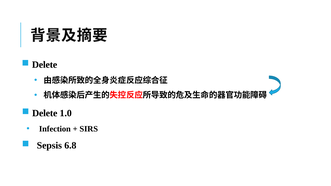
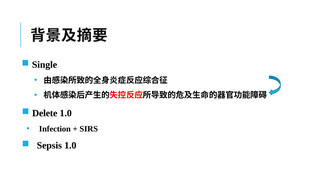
Delete at (45, 65): Delete -> Single
Sepsis 6.8: 6.8 -> 1.0
